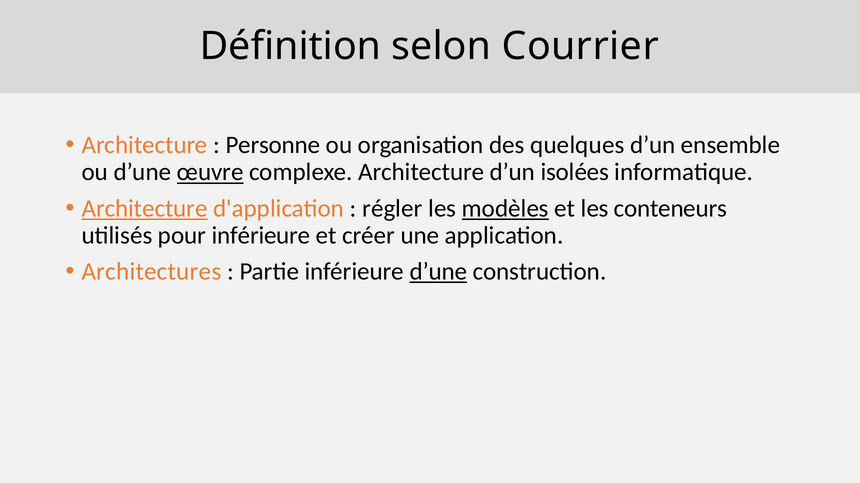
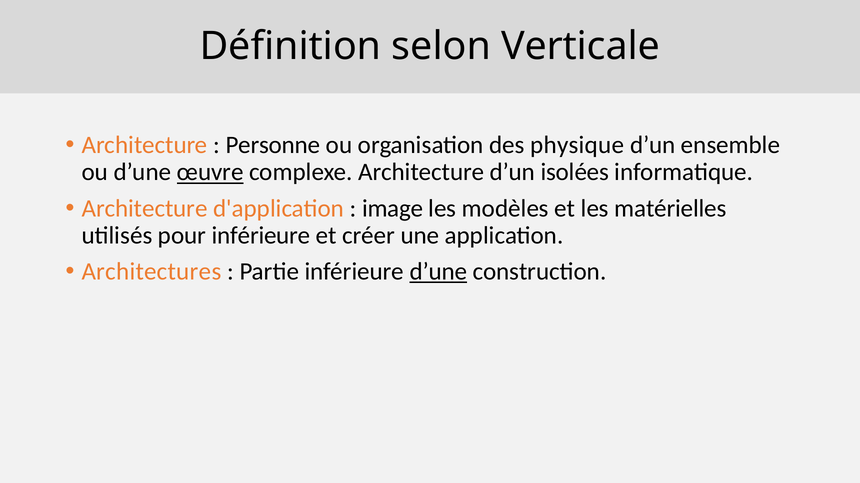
Courrier: Courrier -> Verticale
quelques: quelques -> physique
Architecture at (145, 209) underline: present -> none
régler: régler -> image
modèles underline: present -> none
conteneurs: conteneurs -> matérielles
